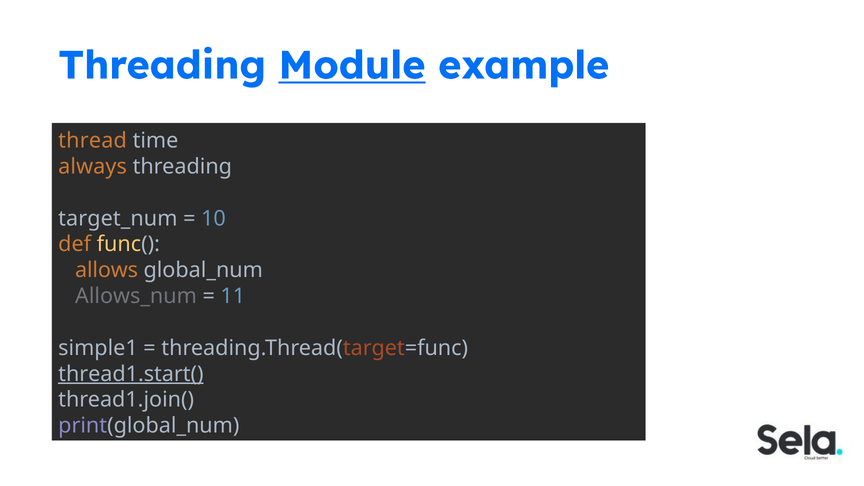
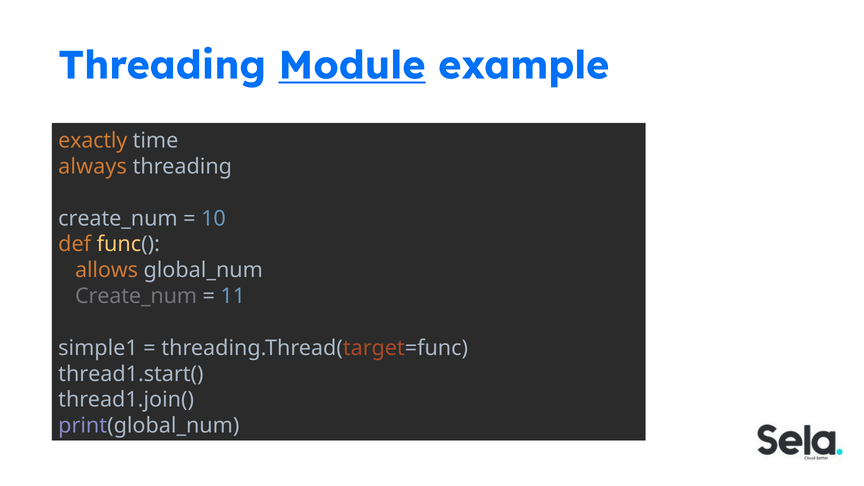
thread: thread -> exactly
target_num at (118, 218): target_num -> create_num
Allows_num at (136, 296): Allows_num -> Create_num
thread1.start( underline: present -> none
